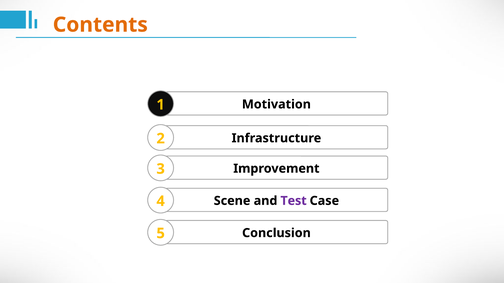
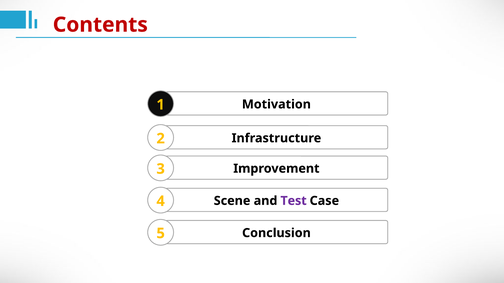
Contents colour: orange -> red
